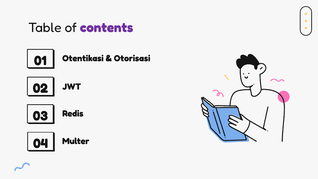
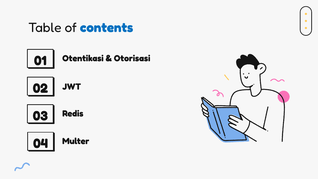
contents colour: purple -> blue
